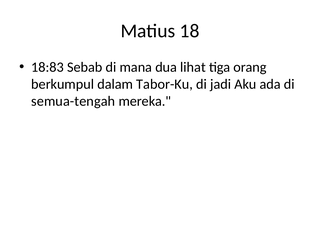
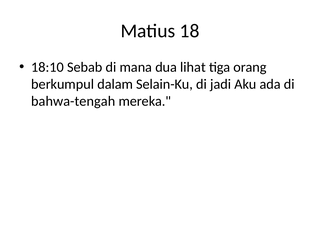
18:83: 18:83 -> 18:10
Tabor-Ku: Tabor-Ku -> Selain-Ku
semua-tengah: semua-tengah -> bahwa-tengah
